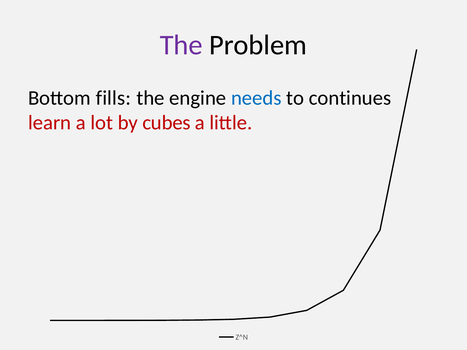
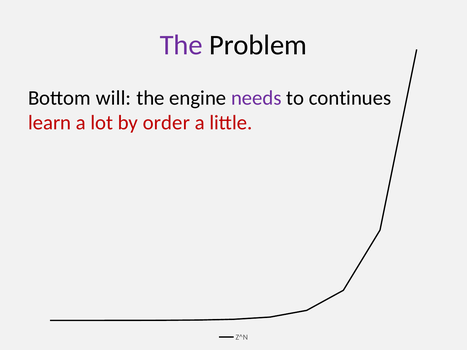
fills: fills -> will
needs colour: blue -> purple
cubes: cubes -> order
